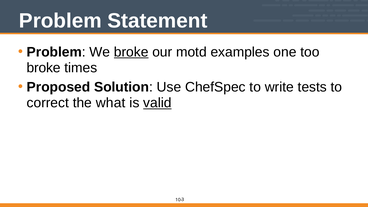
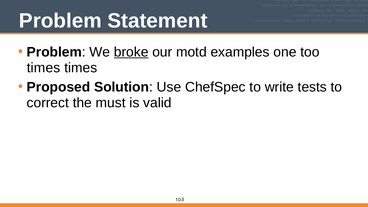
broke at (44, 68): broke -> times
what: what -> must
valid underline: present -> none
